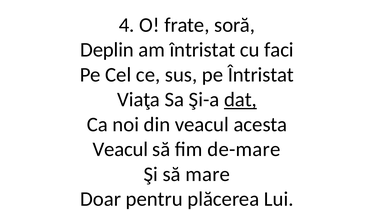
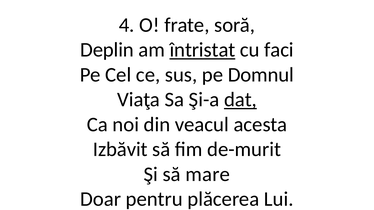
întristat at (202, 50) underline: none -> present
pe Întristat: Întristat -> Domnul
Veacul at (120, 150): Veacul -> Izbăvit
de-mare: de-mare -> de-murit
